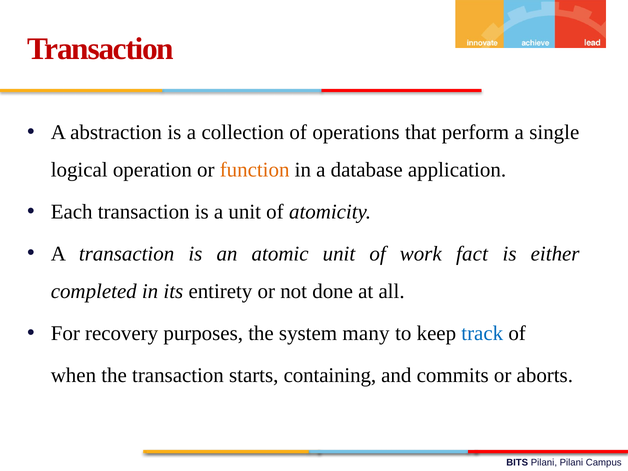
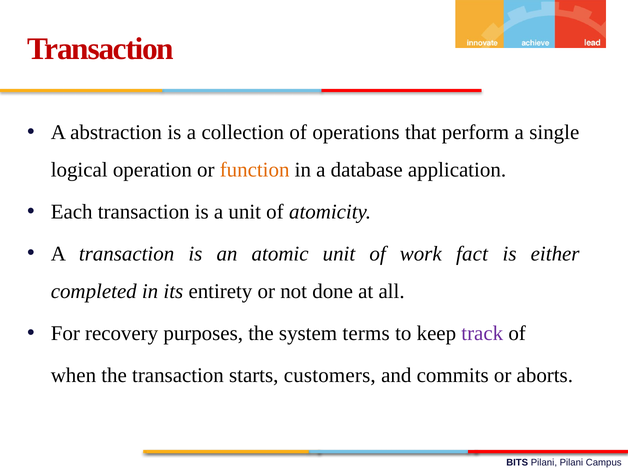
many: many -> terms
track colour: blue -> purple
containing: containing -> customers
